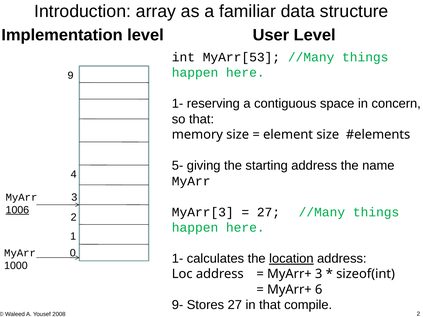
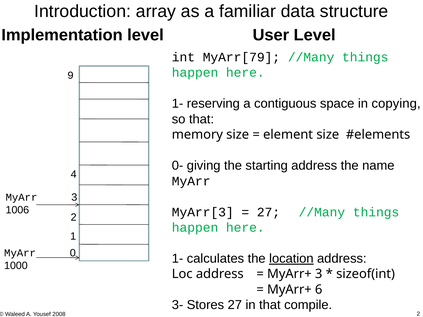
MyArr[53: MyArr[53 -> MyArr[79
concern: concern -> copying
5-: 5- -> 0-
1006 underline: present -> none
9-: 9- -> 3-
